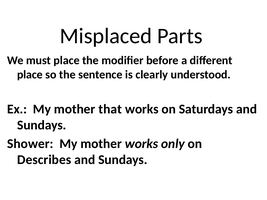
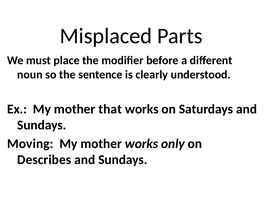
place at (30, 75): place -> noun
Shower: Shower -> Moving
